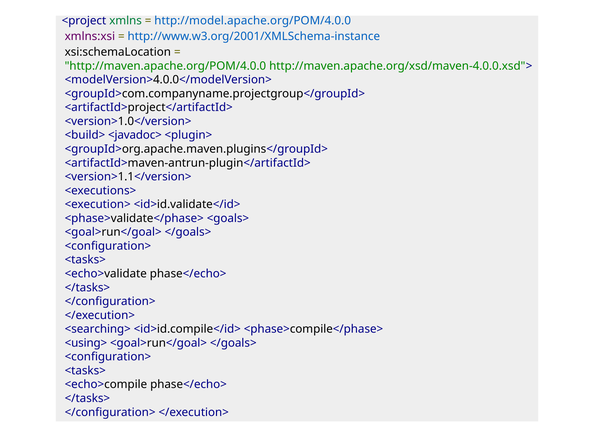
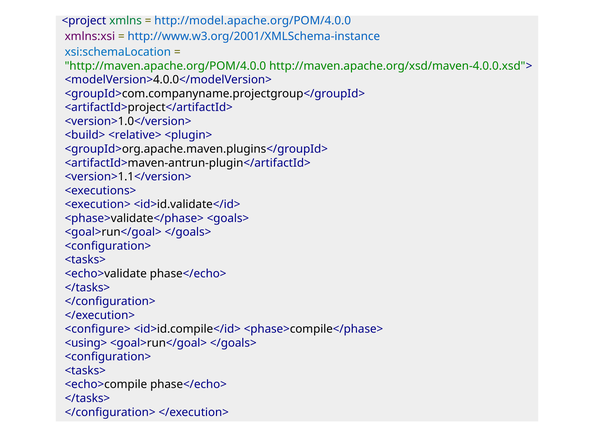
xsi:schemaLocation colour: black -> blue
<javadoc>: <javadoc> -> <relative>
<searching>: <searching> -> <configure>
